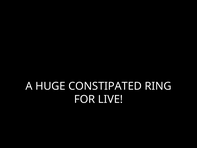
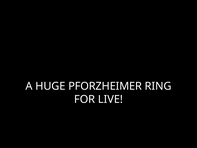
CONSTIPATED: CONSTIPATED -> PFORZHEIMER
